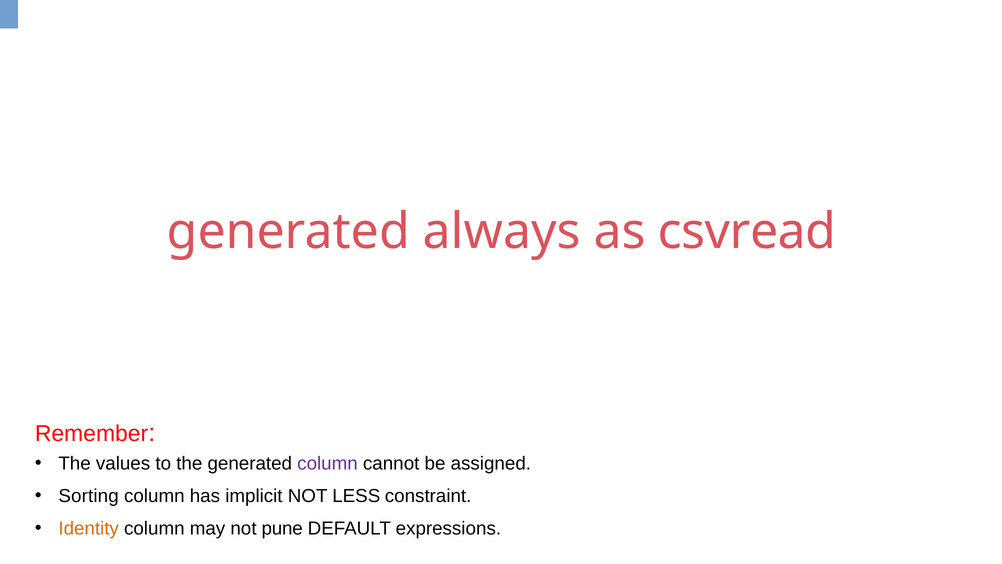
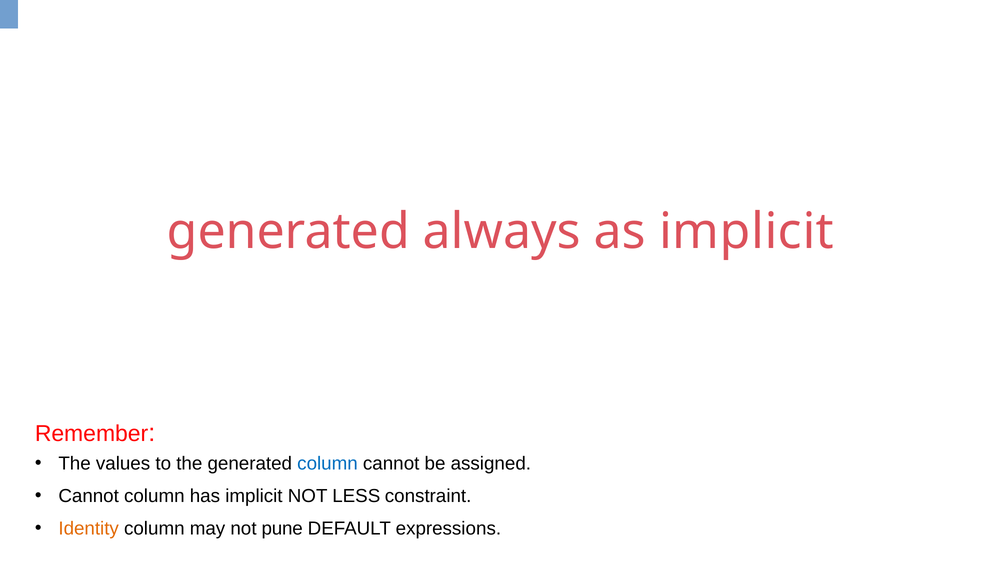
as csvread: csvread -> implicit
column at (328, 463) colour: purple -> blue
Sorting at (89, 496): Sorting -> Cannot
